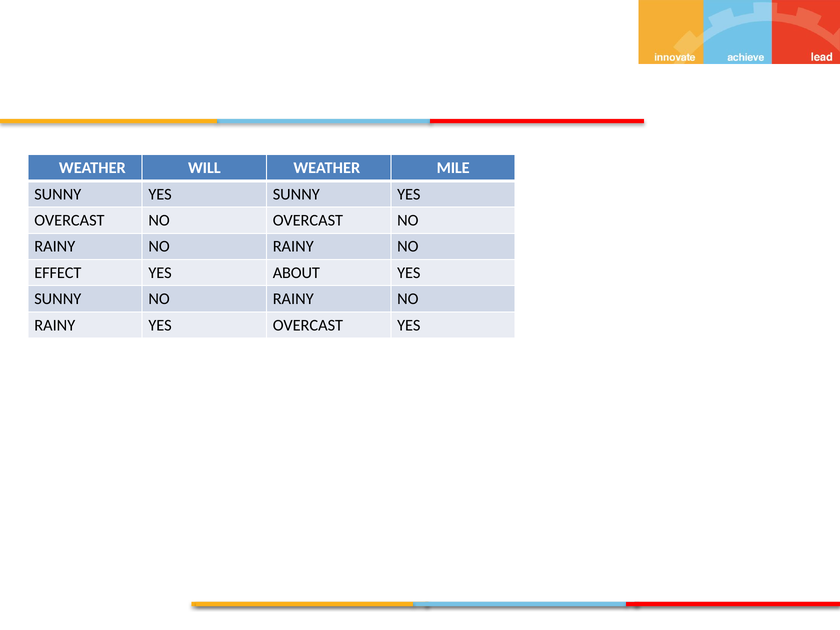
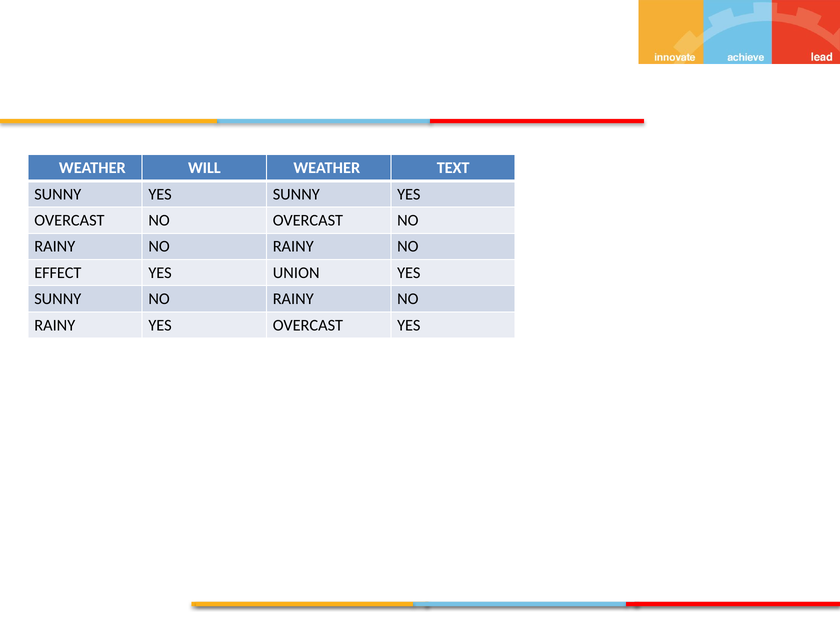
MILE: MILE -> TEXT
ABOUT: ABOUT -> UNION
